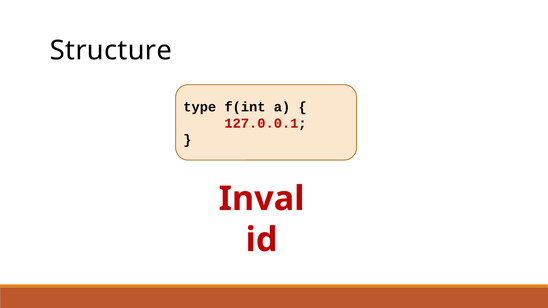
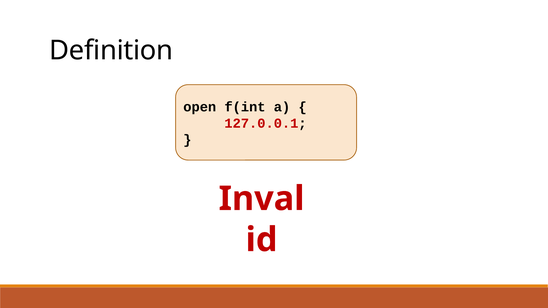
Structure: Structure -> Definition
type: type -> open
